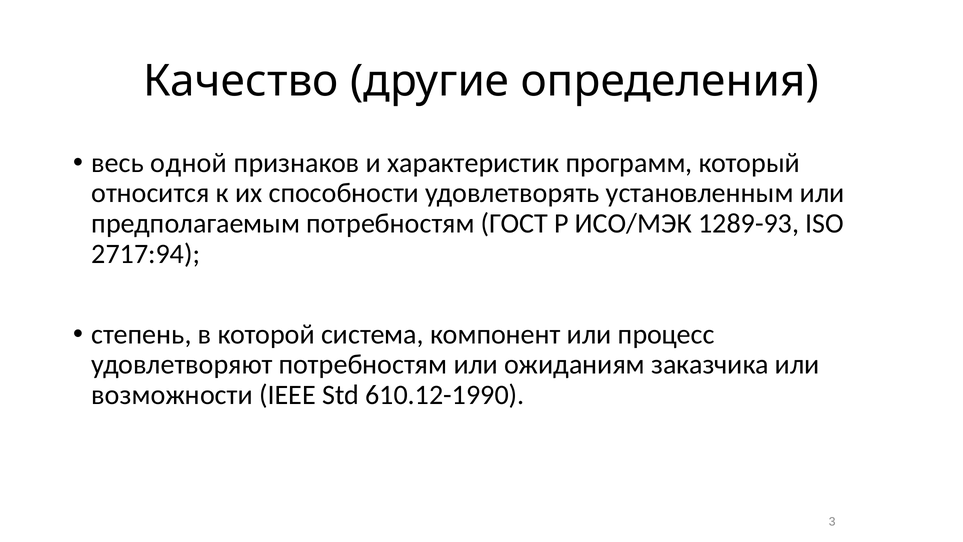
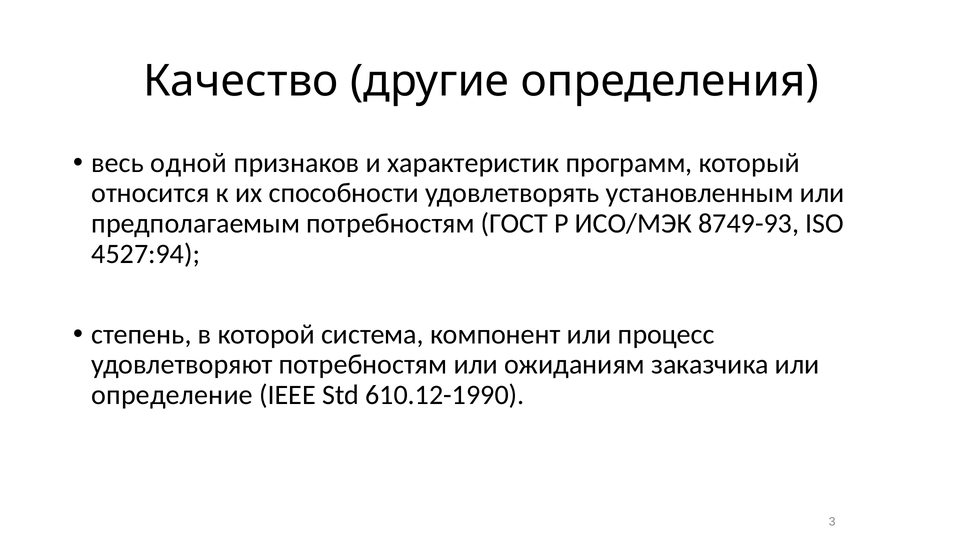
1289-93: 1289-93 -> 8749-93
2717:94: 2717:94 -> 4527:94
возможности: возможности -> определение
